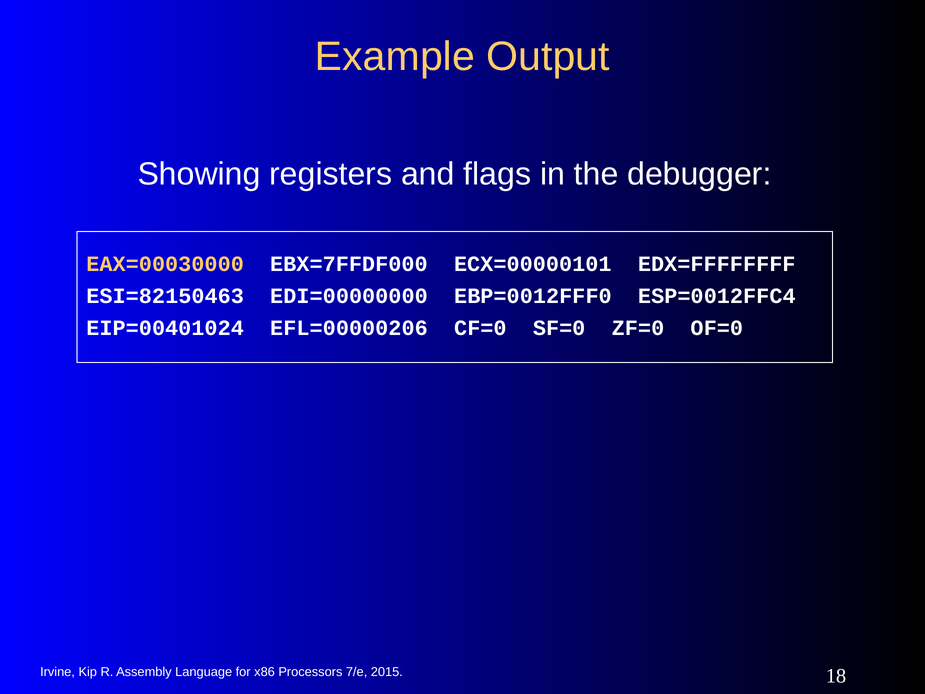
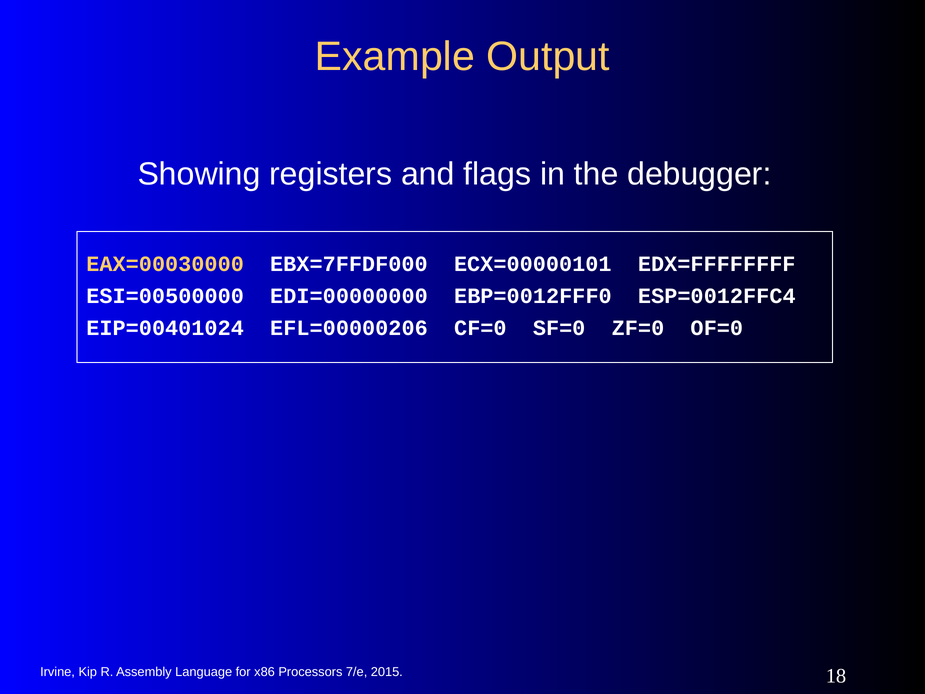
ESI=82150463: ESI=82150463 -> ESI=00500000
